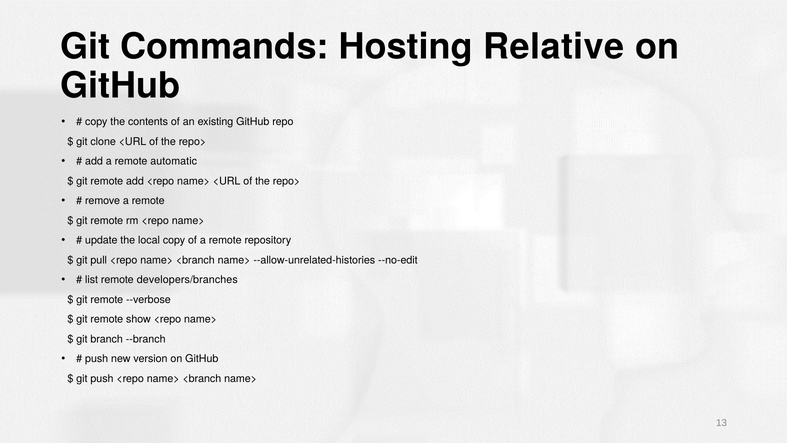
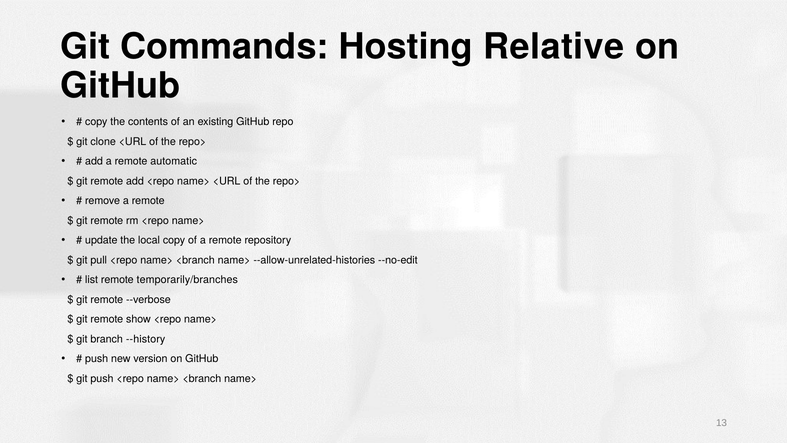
developers/branches: developers/branches -> temporarily/branches
--branch: --branch -> --history
